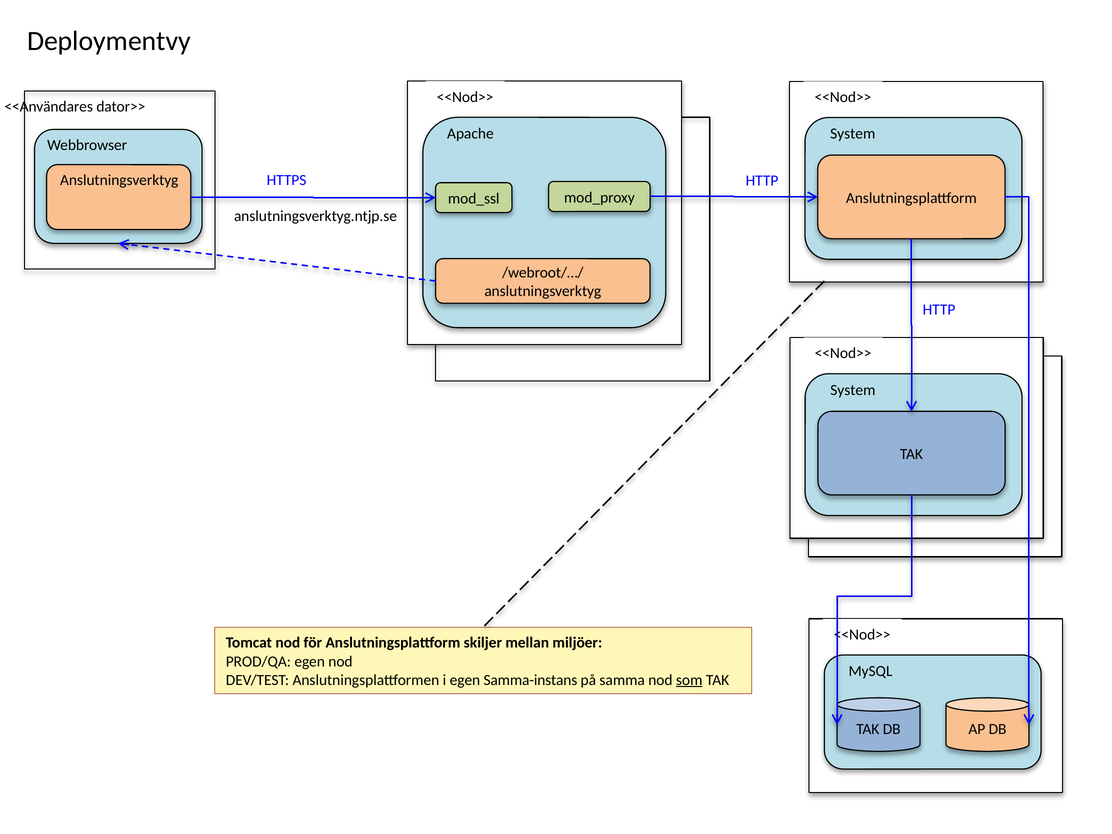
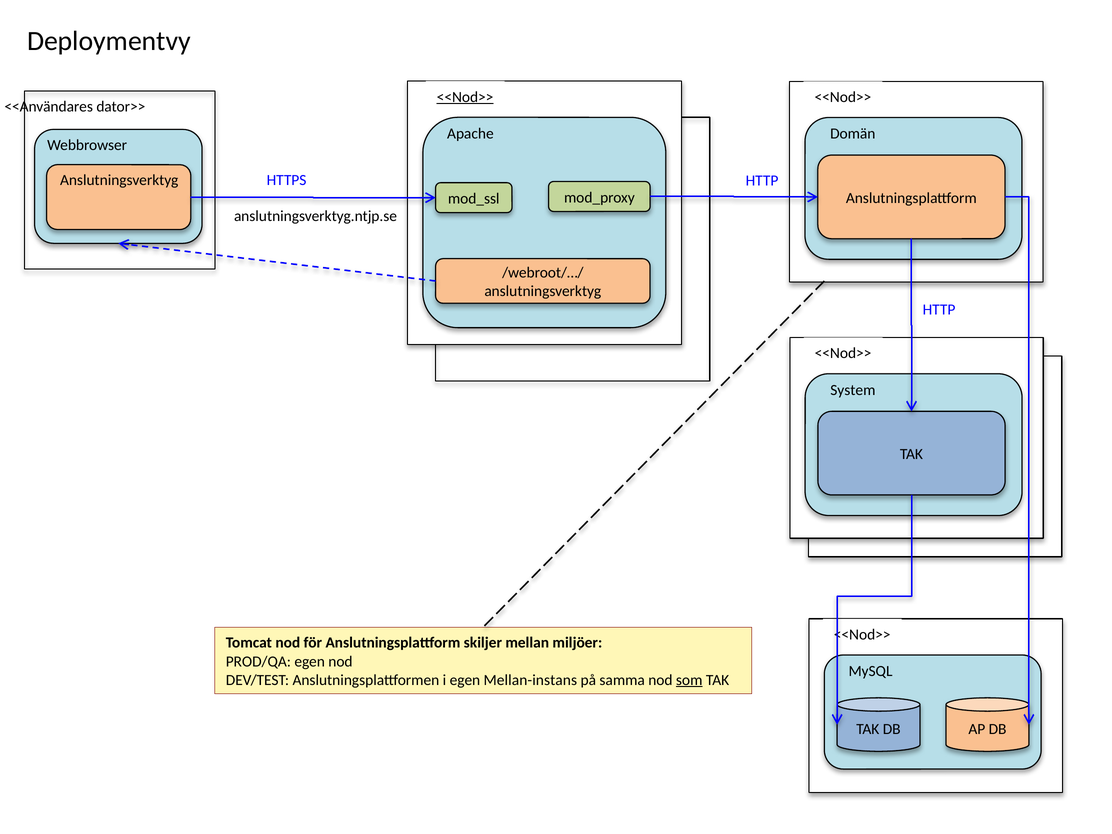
<<Nod>> at (465, 97) underline: none -> present
System at (853, 134): System -> Domän
Samma-instans: Samma-instans -> Mellan-instans
